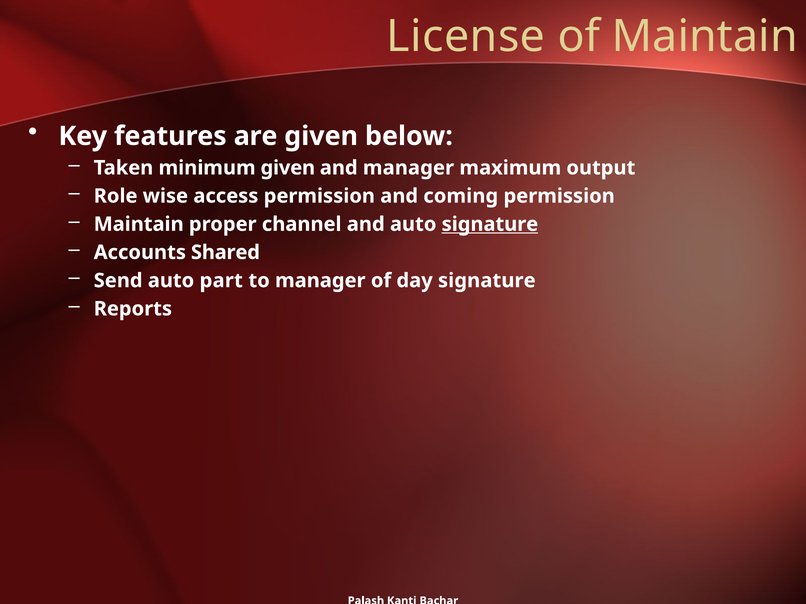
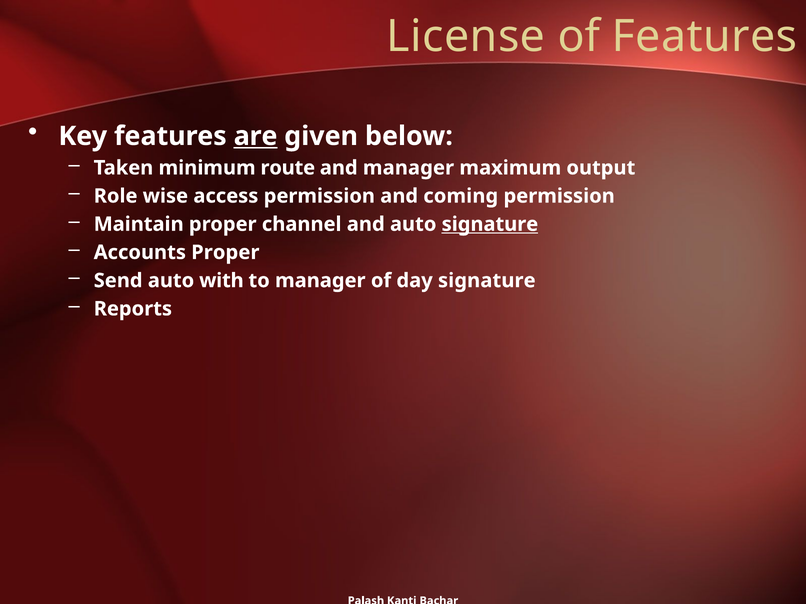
of Maintain: Maintain -> Features
are underline: none -> present
minimum given: given -> route
Accounts Shared: Shared -> Proper
part: part -> with
